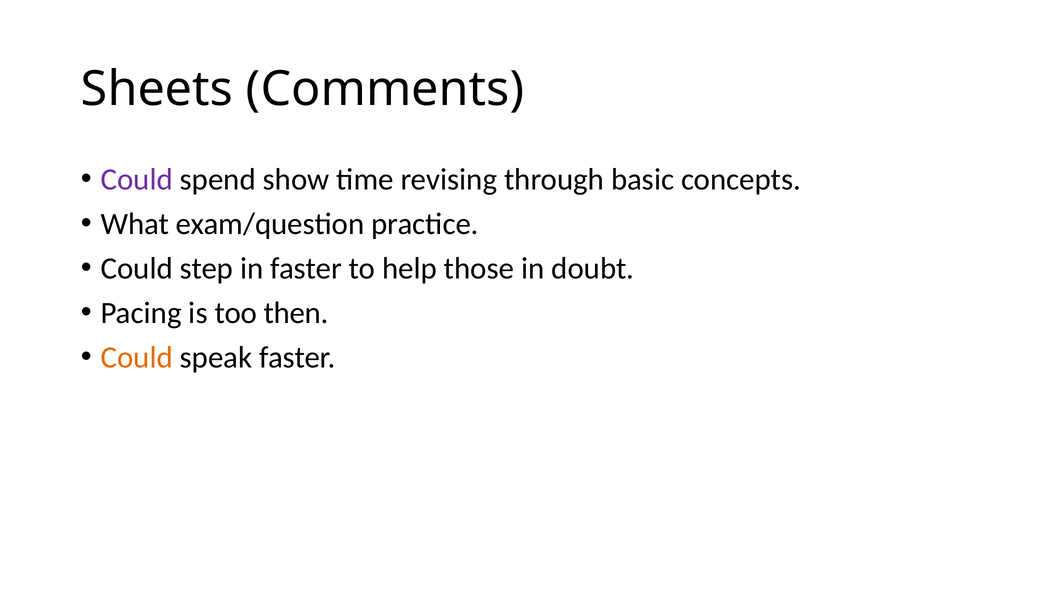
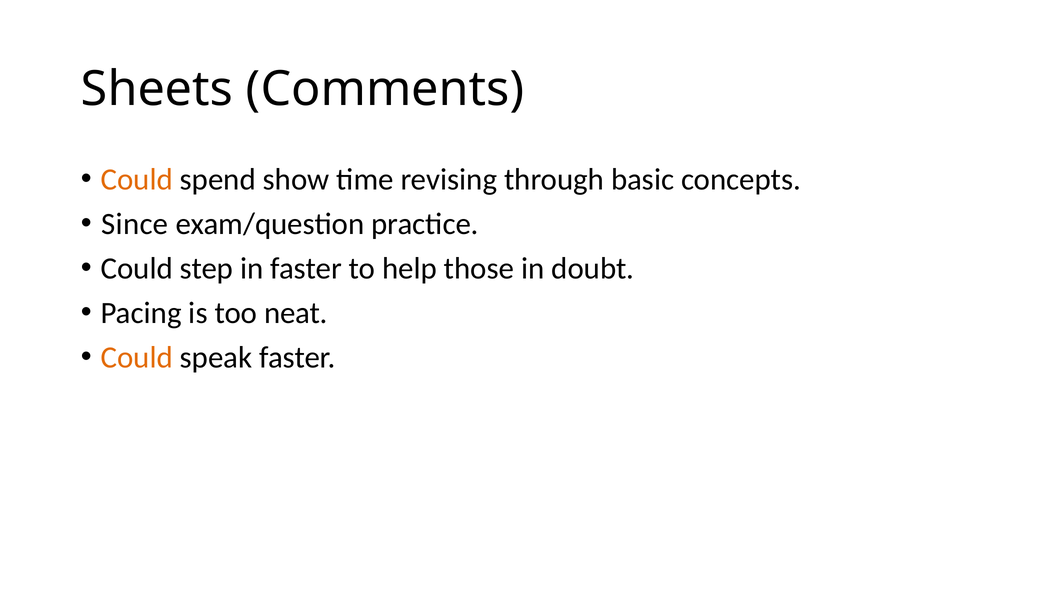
Could at (137, 179) colour: purple -> orange
What: What -> Since
then: then -> neat
